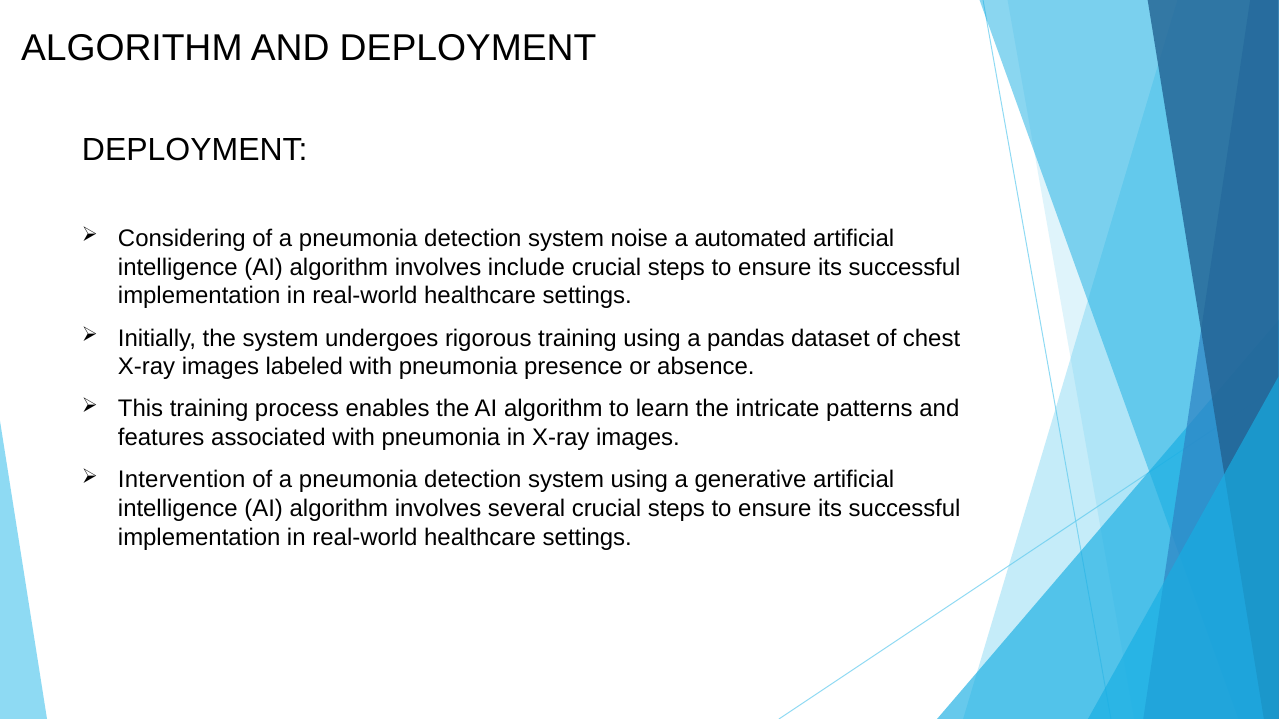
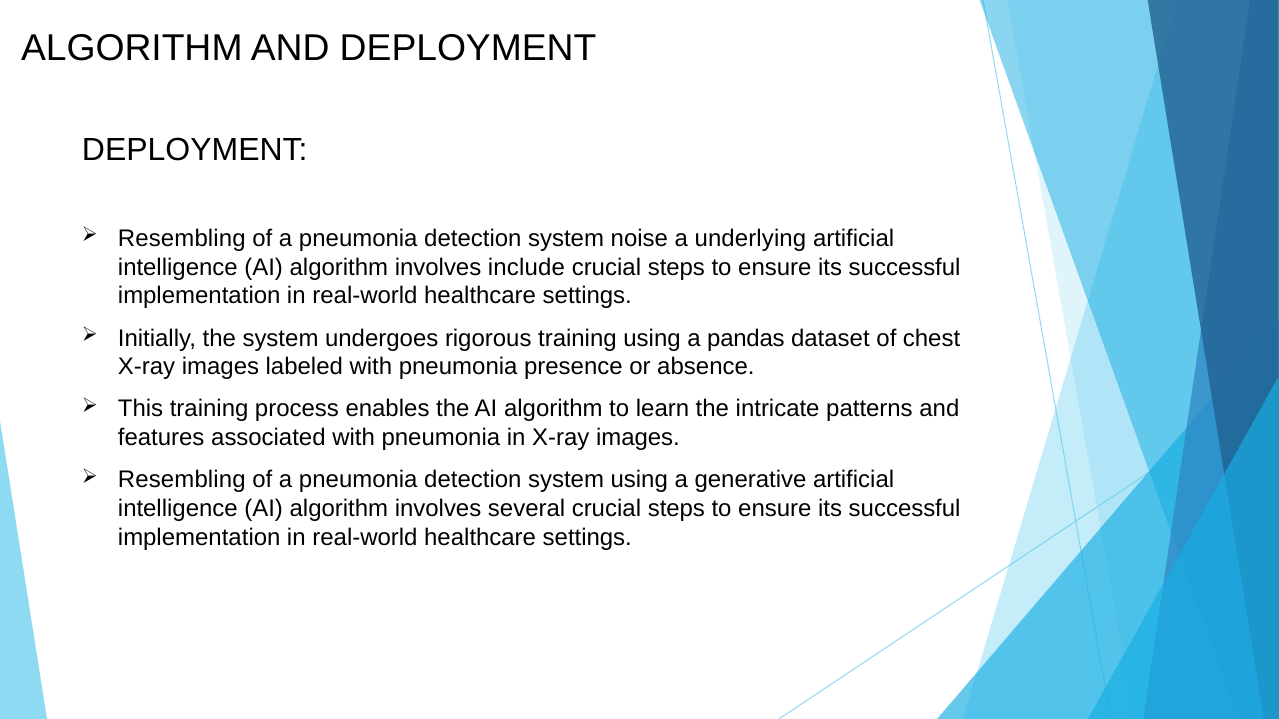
Considering at (182, 239): Considering -> Resembling
automated: automated -> underlying
Intervention at (182, 480): Intervention -> Resembling
